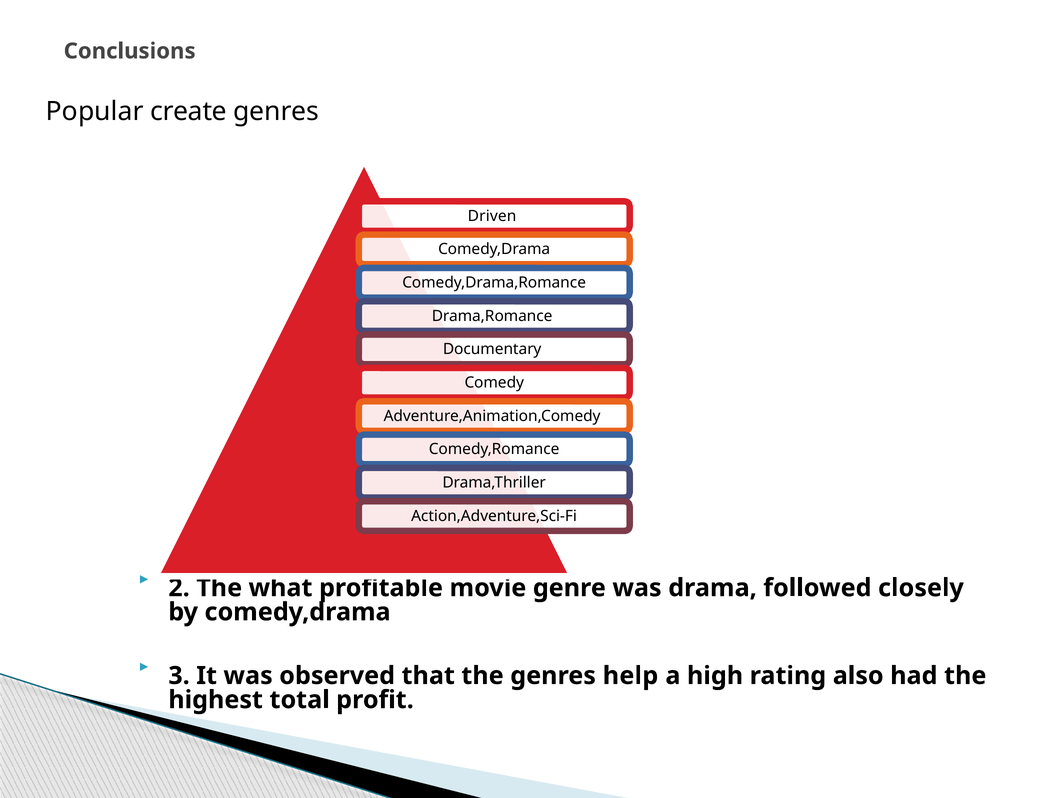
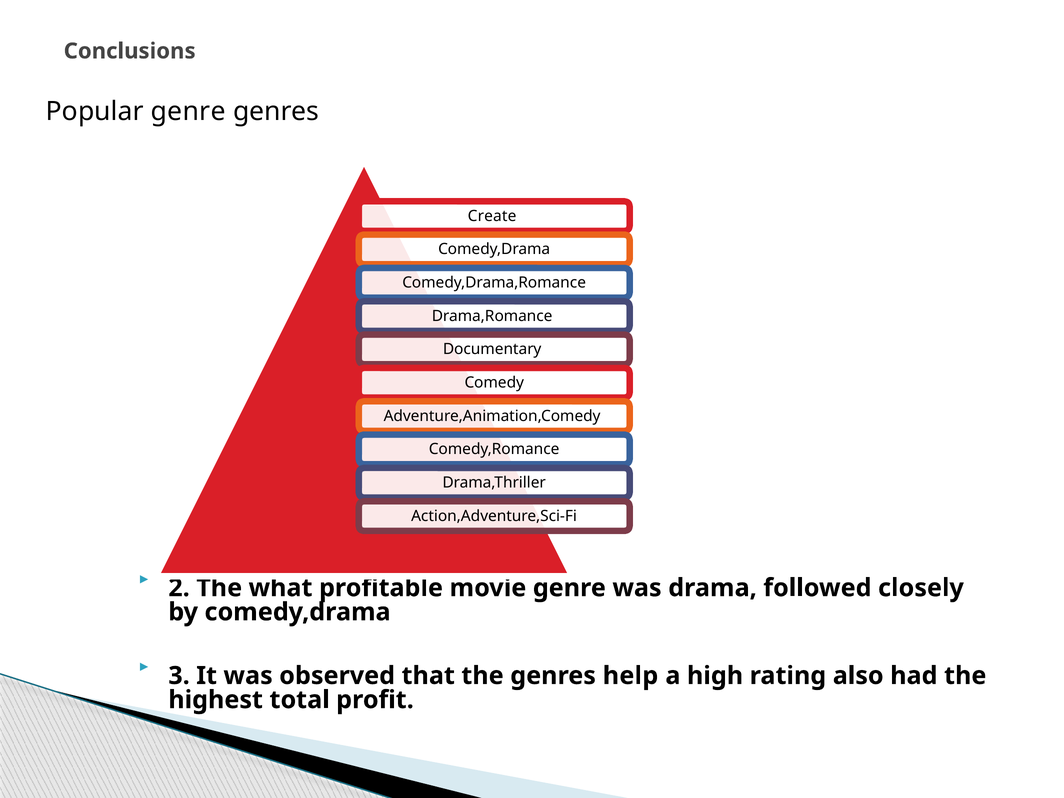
Popular create: create -> genre
Driven: Driven -> Create
